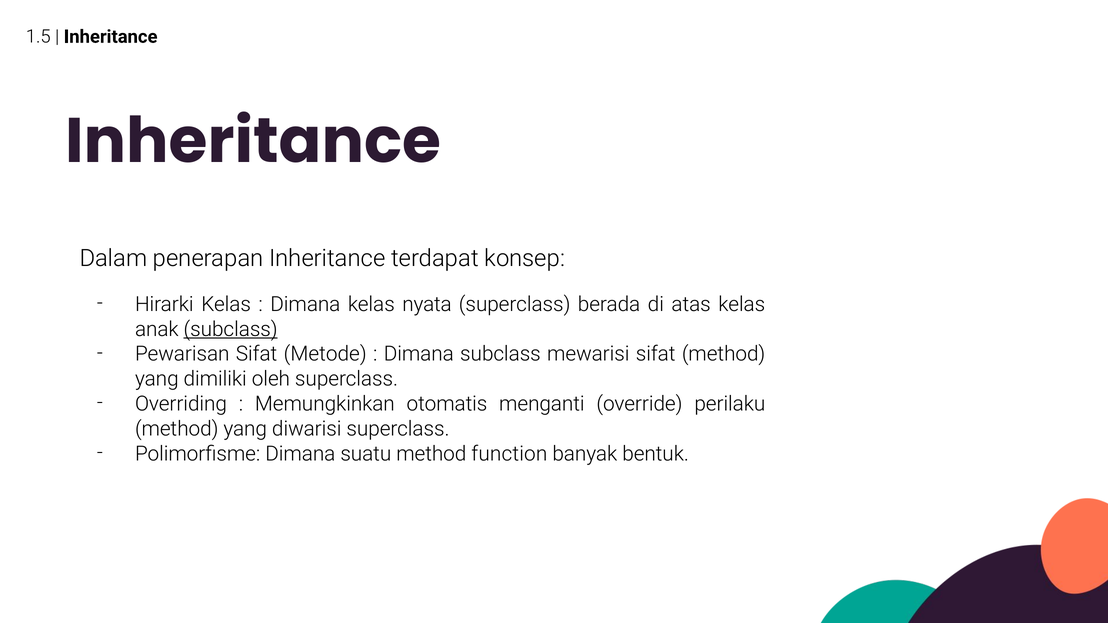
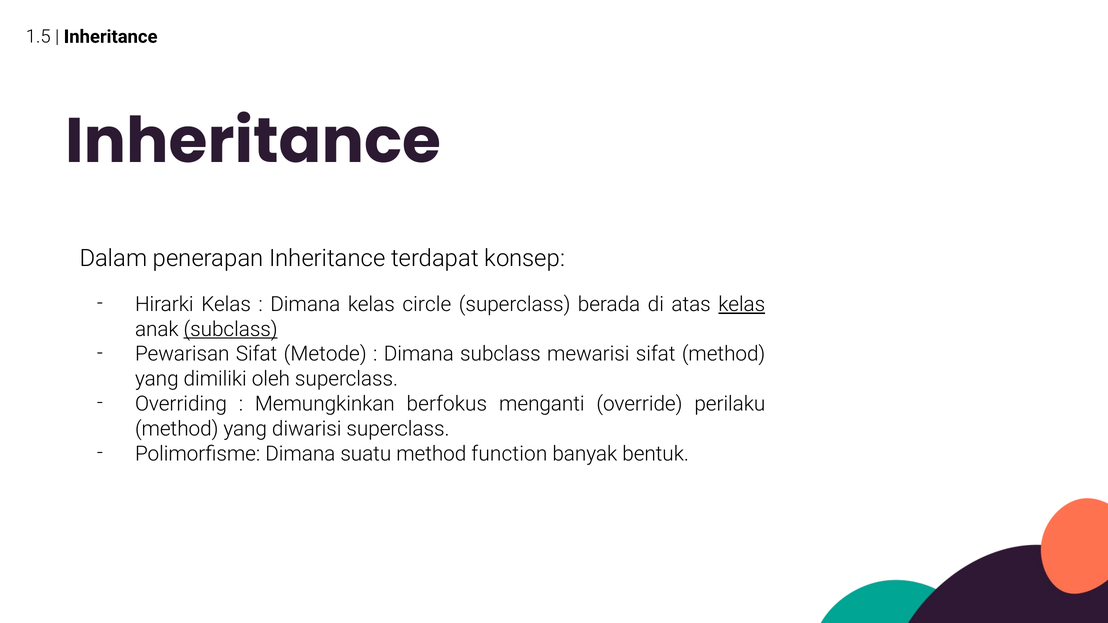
nyata: nyata -> circle
kelas at (742, 304) underline: none -> present
otomatis: otomatis -> berfokus
